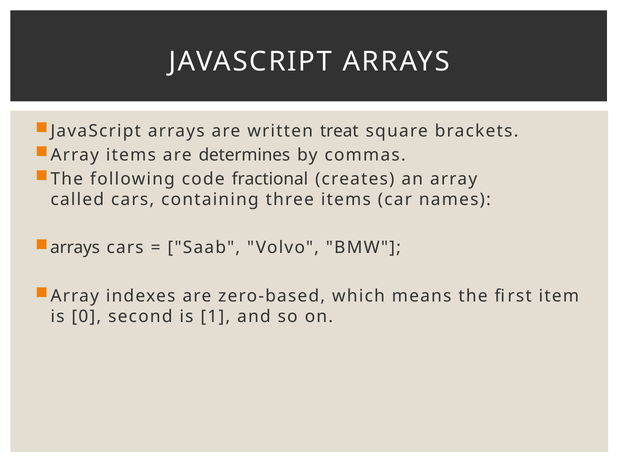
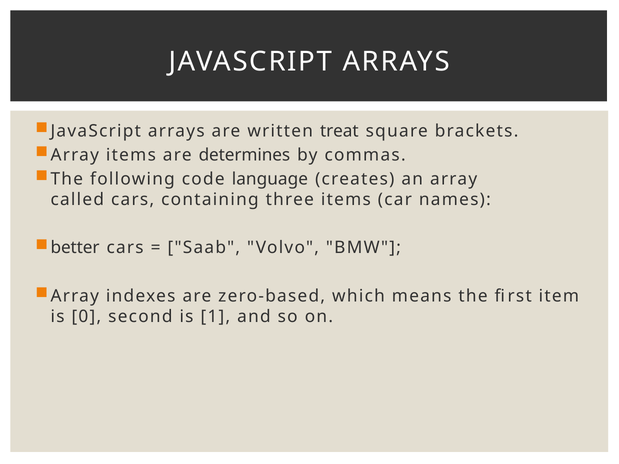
fractional: fractional -> language
arrays at (75, 248): arrays -> better
